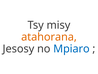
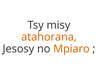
Mpiaro colour: blue -> orange
